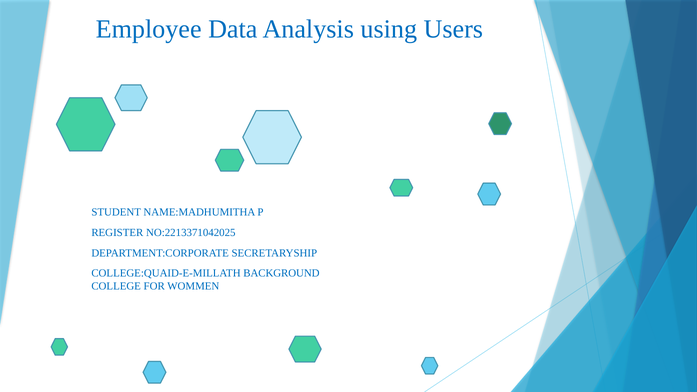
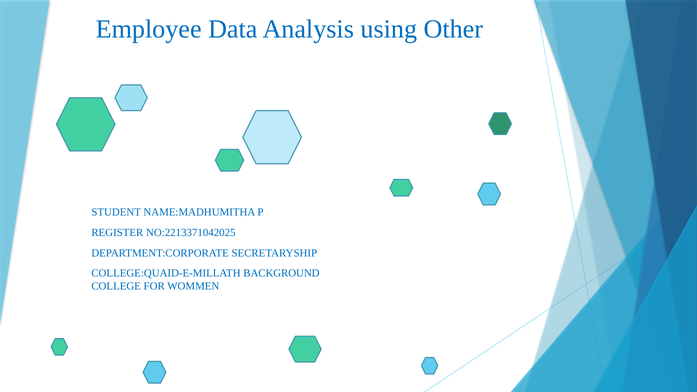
Users: Users -> Other
